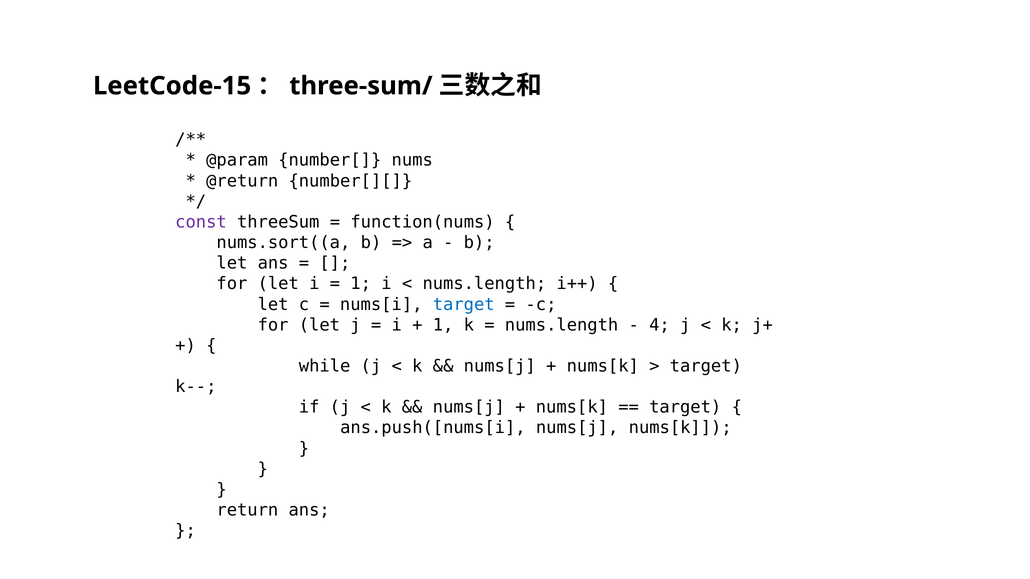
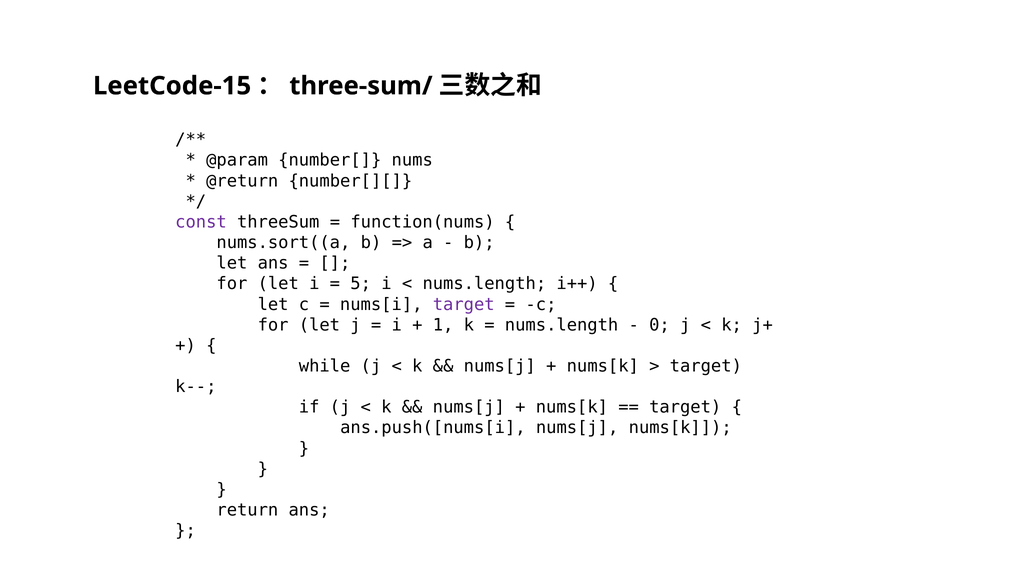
1 at (361, 284): 1 -> 5
target at (464, 305) colour: blue -> purple
4: 4 -> 0
